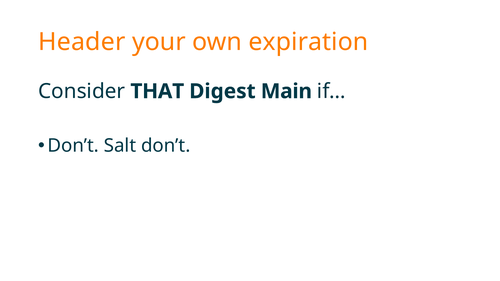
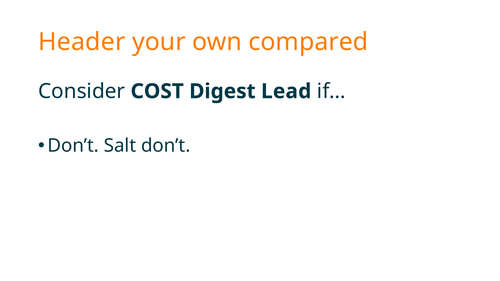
expiration: expiration -> compared
THAT: THAT -> COST
Main: Main -> Lead
